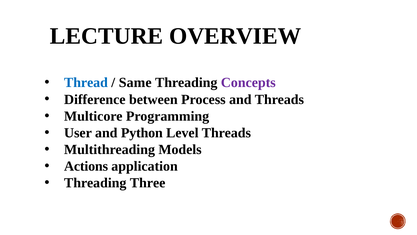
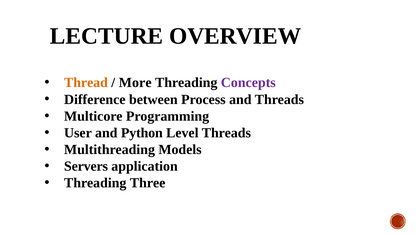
Thread colour: blue -> orange
Same: Same -> More
Actions: Actions -> Servers
